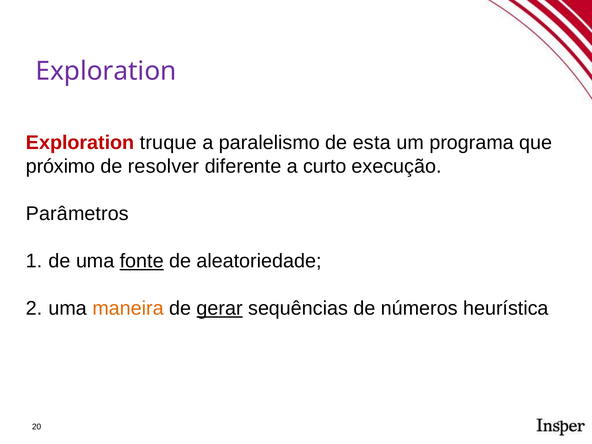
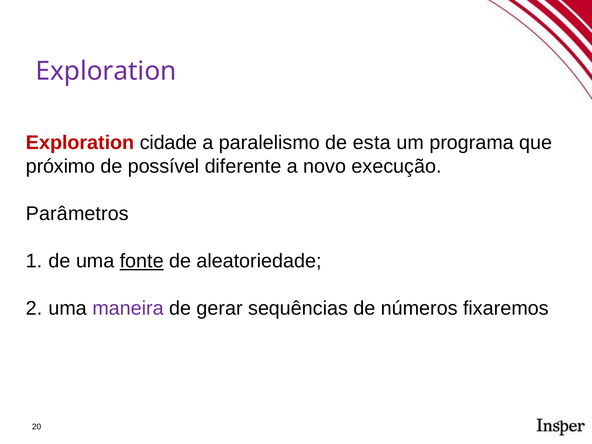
truque: truque -> cidade
resolver: resolver -> possível
curto: curto -> novo
maneira colour: orange -> purple
gerar underline: present -> none
heurística: heurística -> fixaremos
